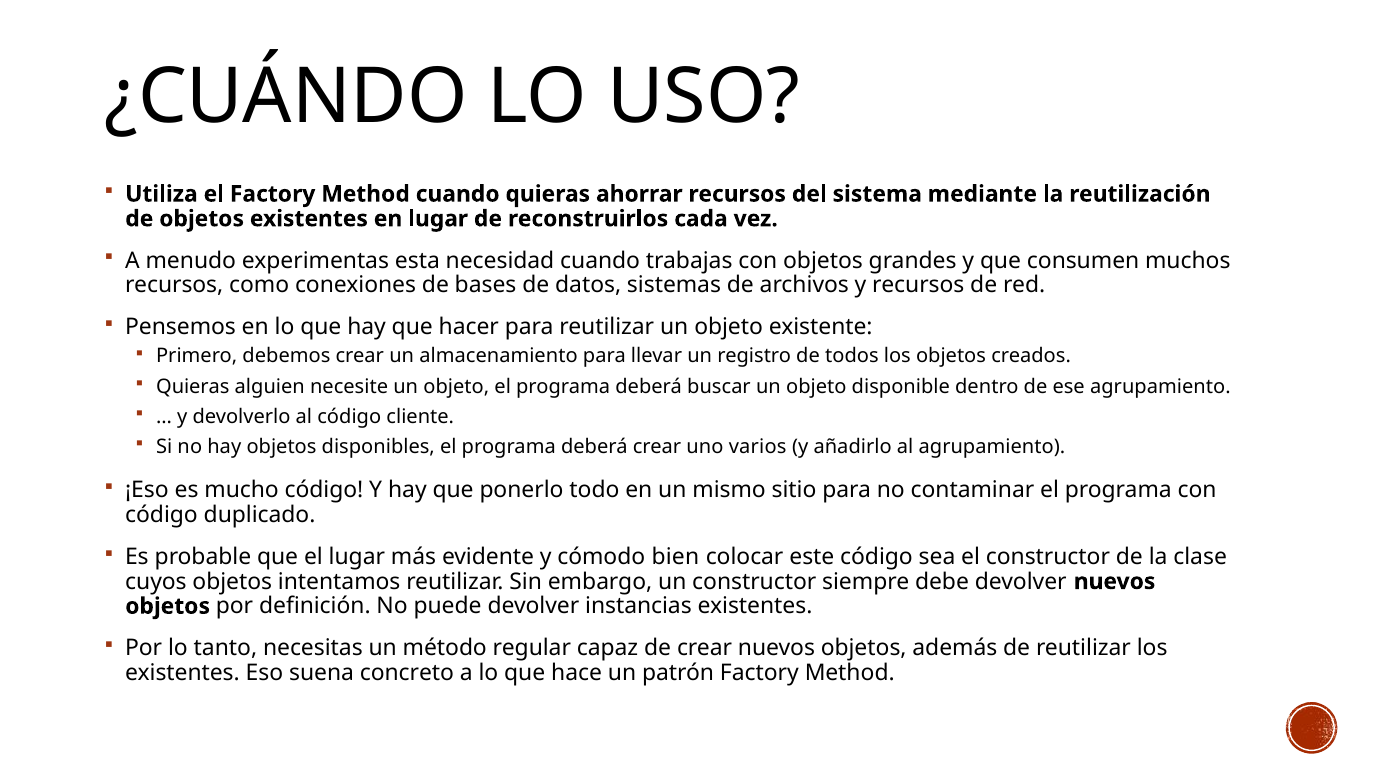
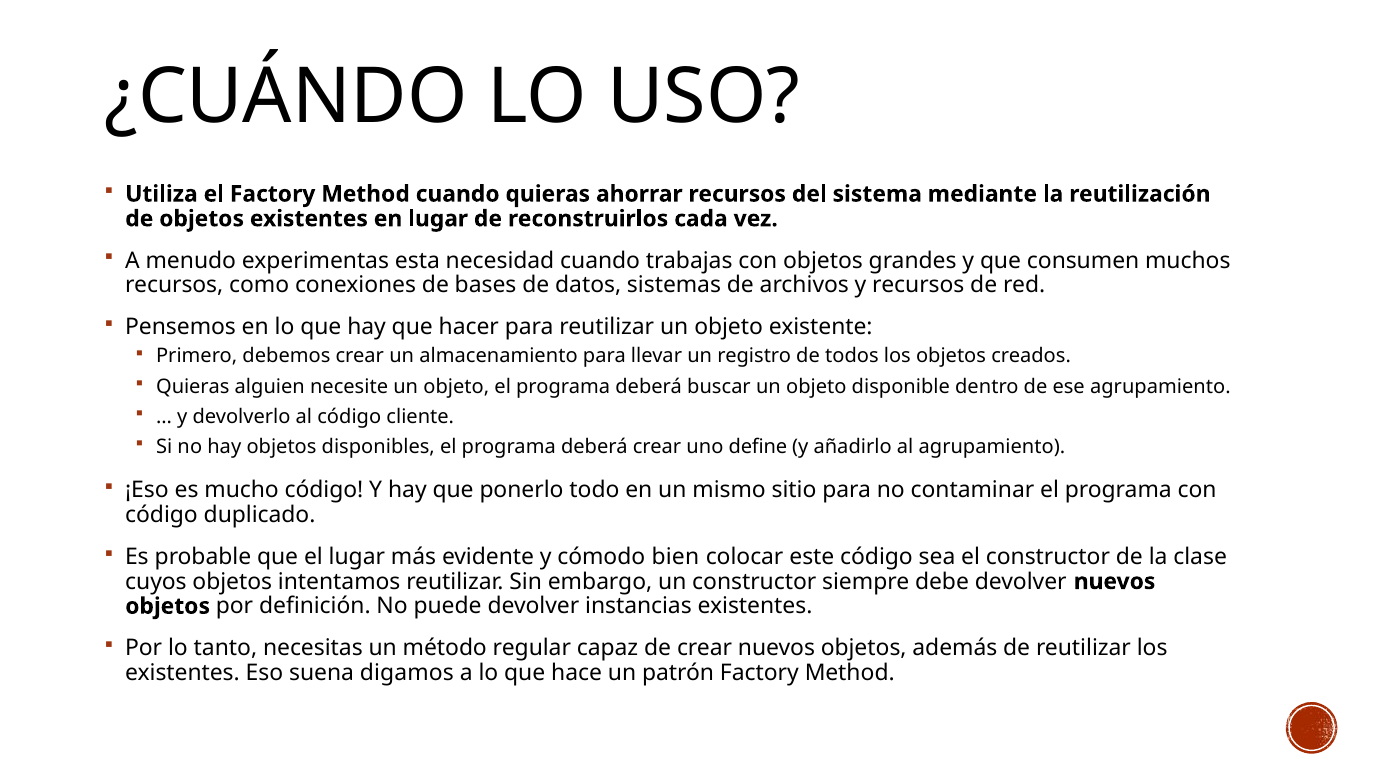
varios: varios -> define
concreto: concreto -> digamos
